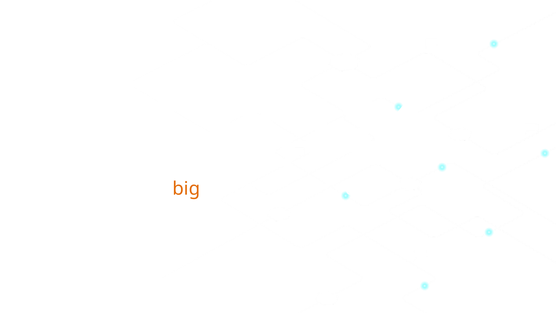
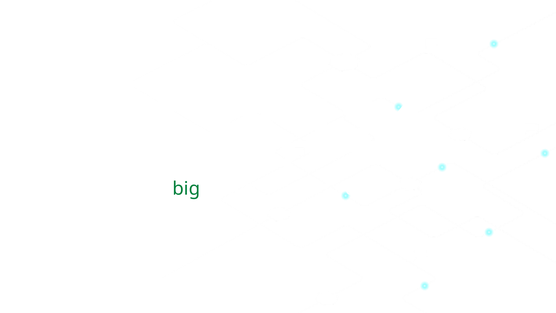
big colour: orange -> green
